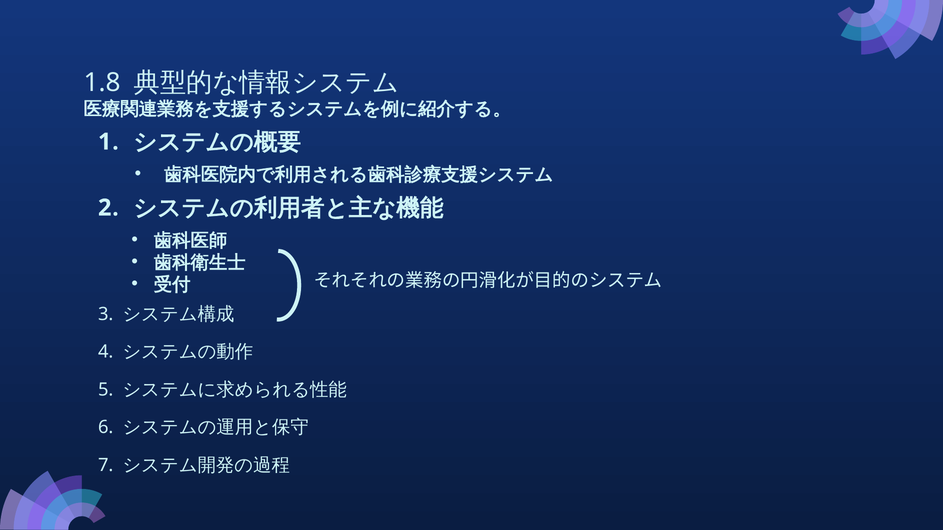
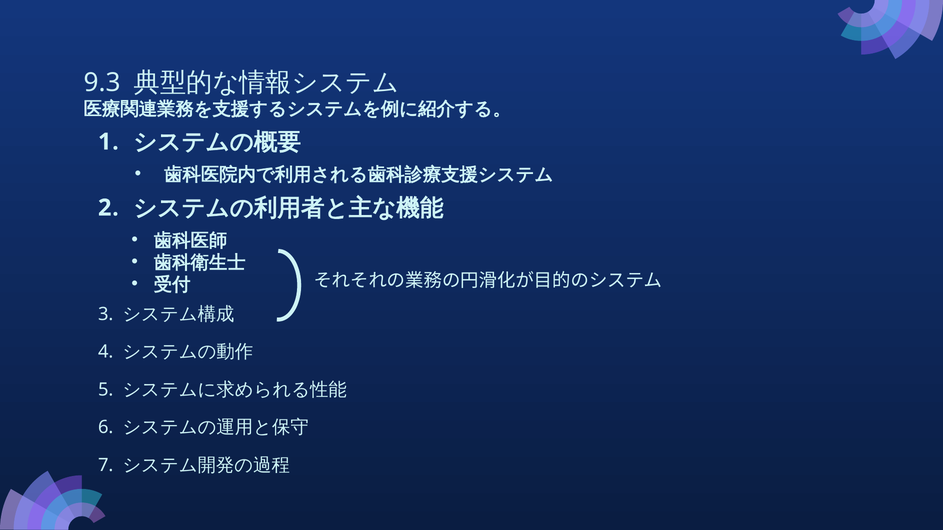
1.8: 1.8 -> 9.3
